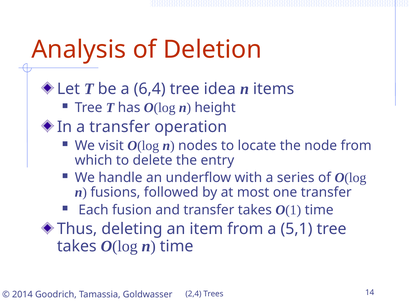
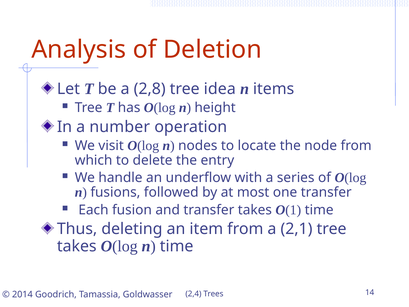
6,4: 6,4 -> 2,8
a transfer: transfer -> number
5,1: 5,1 -> 2,1
